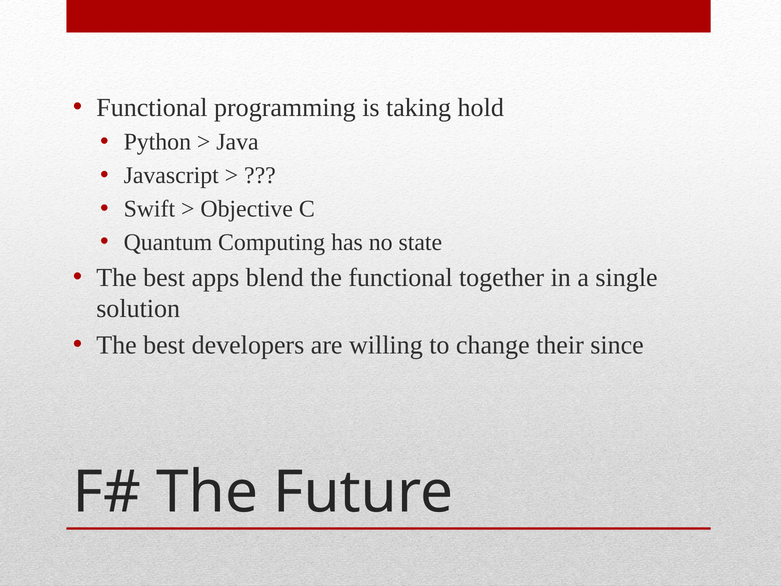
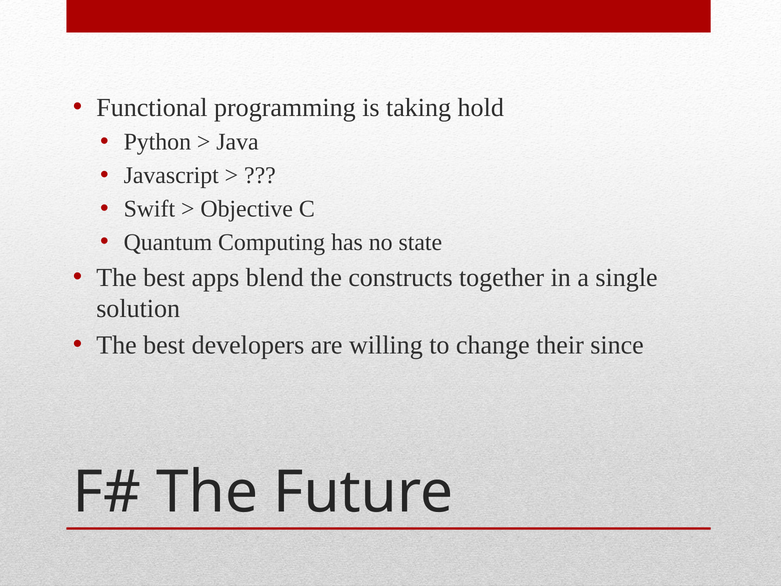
the functional: functional -> constructs
